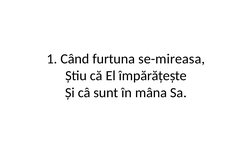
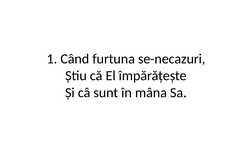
se-mireasa: se-mireasa -> se-necazuri
